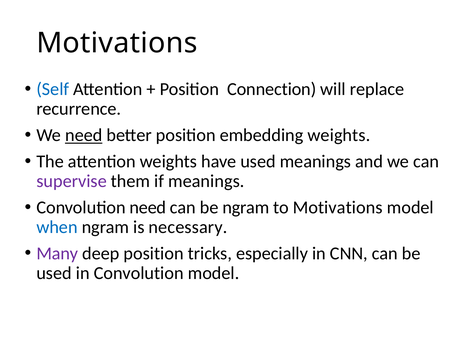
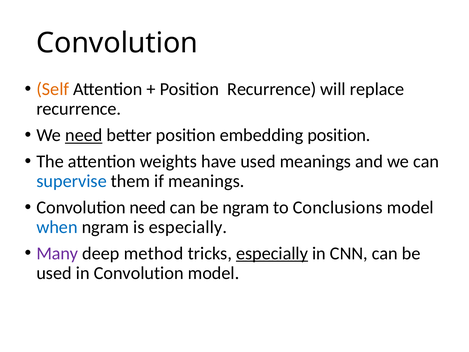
Motivations at (117, 43): Motivations -> Convolution
Self colour: blue -> orange
Position Connection: Connection -> Recurrence
embedding weights: weights -> position
supervise colour: purple -> blue
to Motivations: Motivations -> Conclusions
is necessary: necessary -> especially
deep position: position -> method
especially at (272, 253) underline: none -> present
